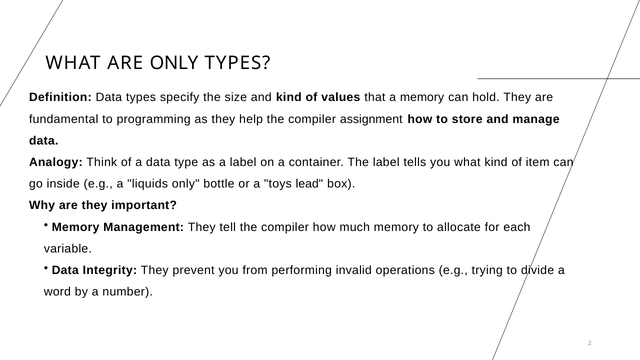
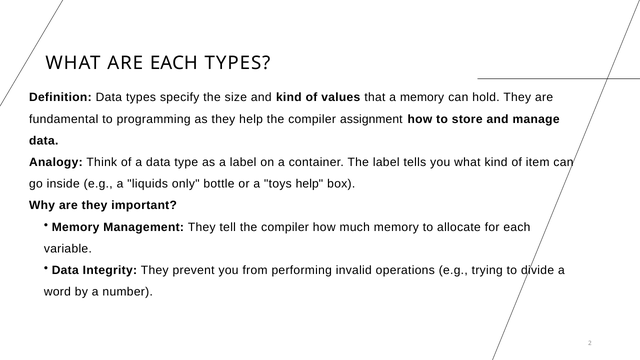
ARE ONLY: ONLY -> EACH
toys lead: lead -> help
